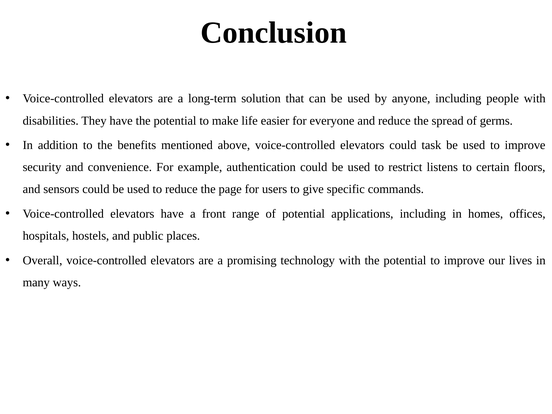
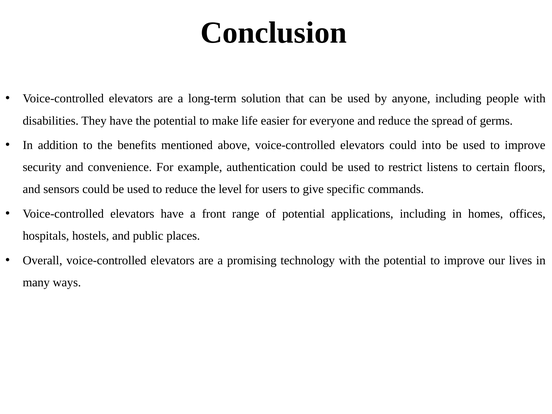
task: task -> into
page: page -> level
